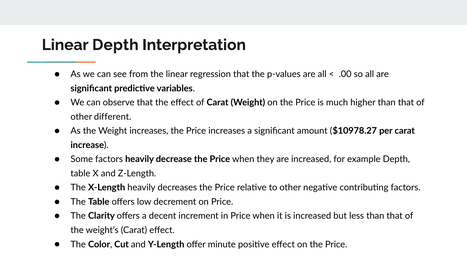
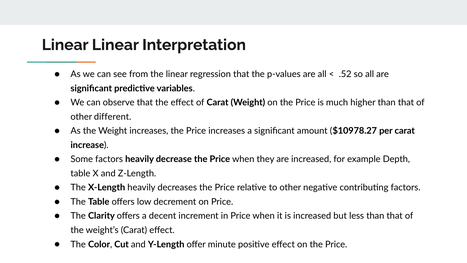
Linear Depth: Depth -> Linear
.00: .00 -> .52
